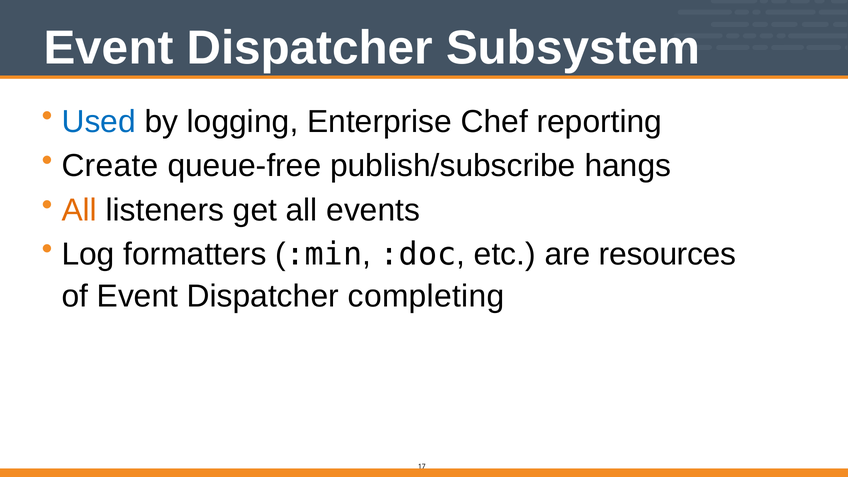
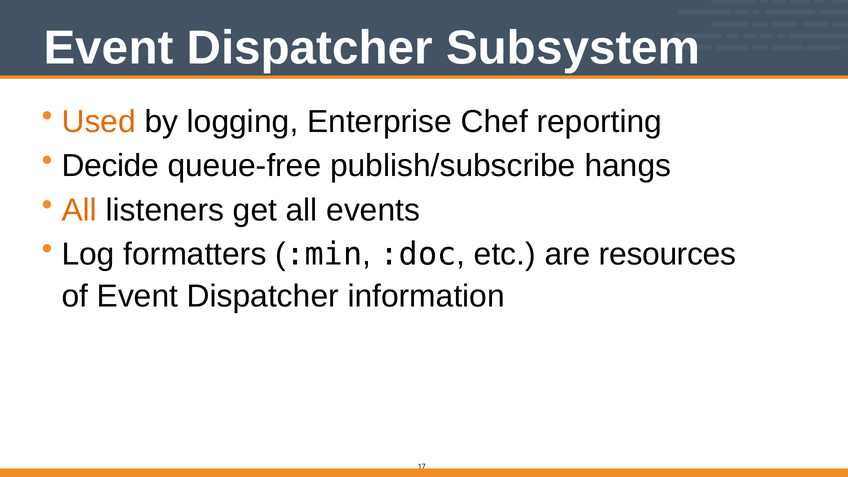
Used colour: blue -> orange
Create: Create -> Decide
completing: completing -> information
